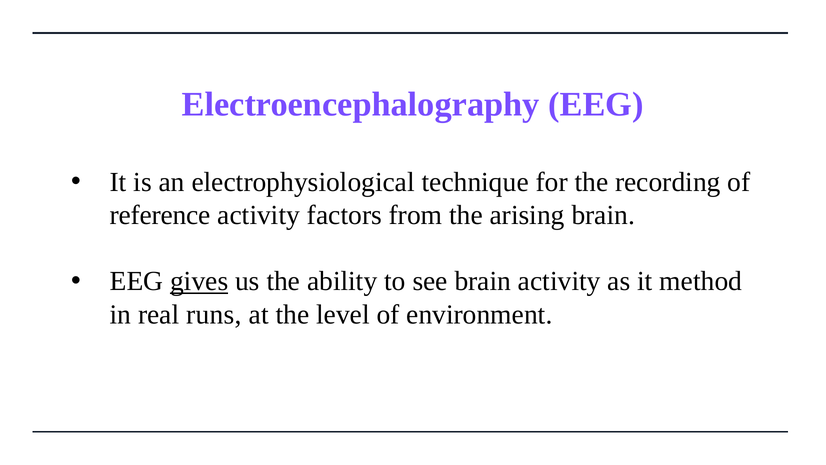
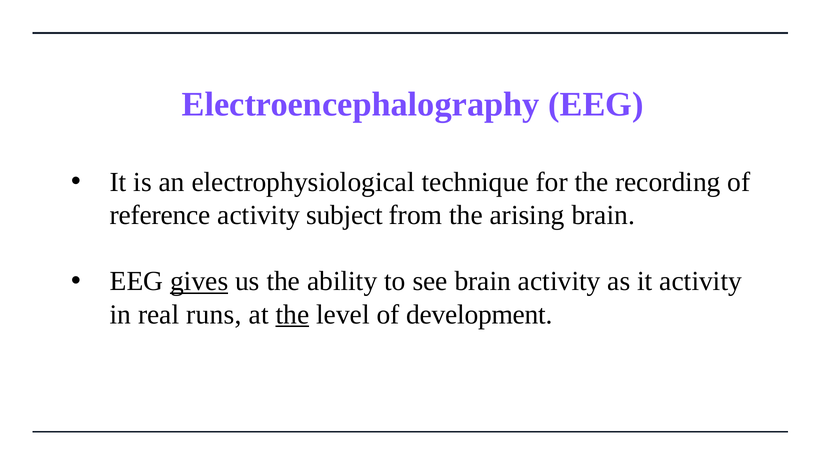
factors: factors -> subject
it method: method -> activity
the at (292, 314) underline: none -> present
environment: environment -> development
